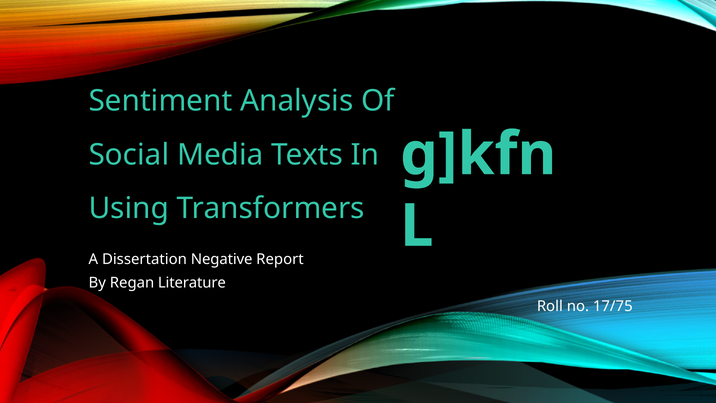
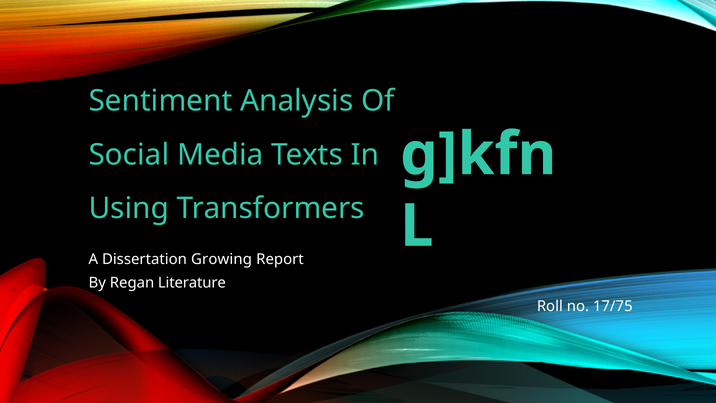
Negative: Negative -> Growing
